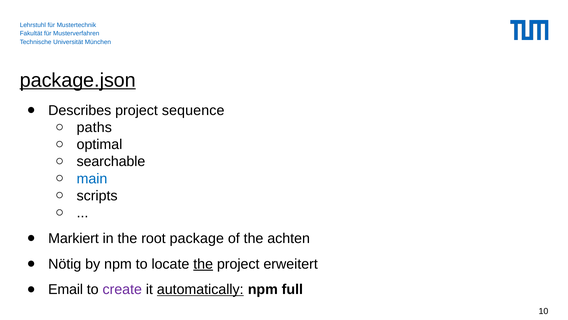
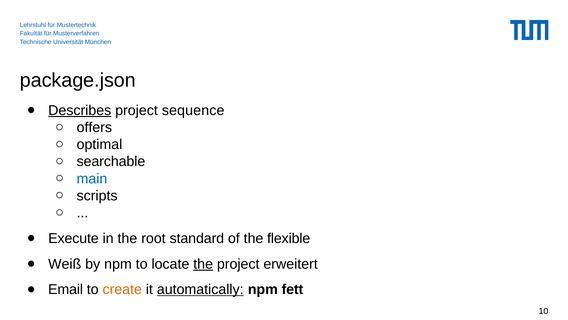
package.json underline: present -> none
Describes underline: none -> present
paths: paths -> offers
Markiert: Markiert -> Execute
package: package -> standard
achten: achten -> flexible
Nötig: Nötig -> Weiß
create colour: purple -> orange
full: full -> fett
